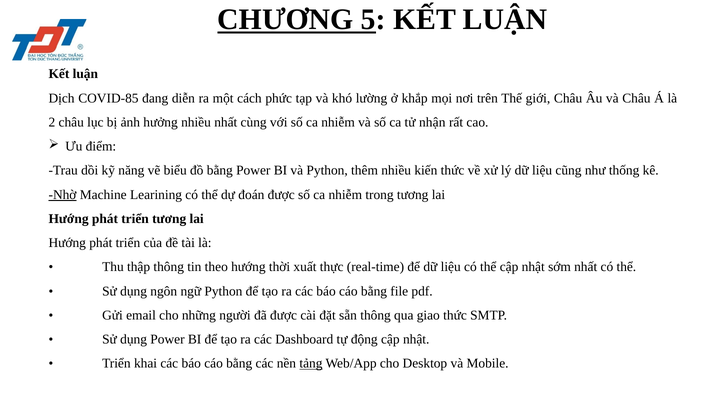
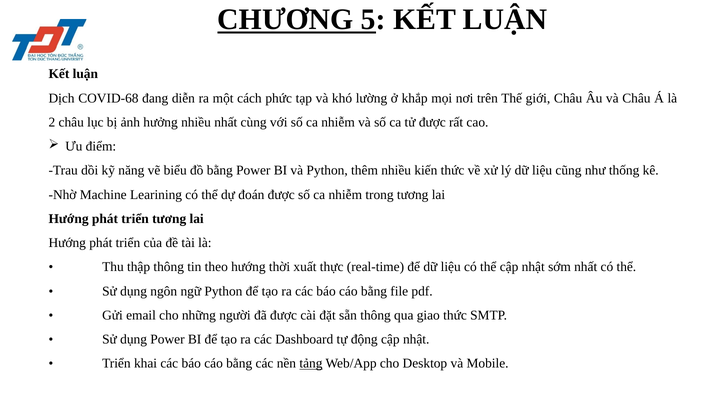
COVID-85: COVID-85 -> COVID-68
tử nhận: nhận -> được
Nhờ underline: present -> none
